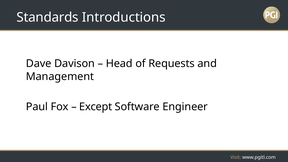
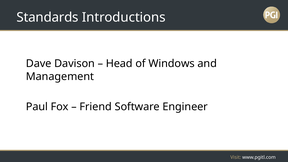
Requests: Requests -> Windows
Except: Except -> Friend
